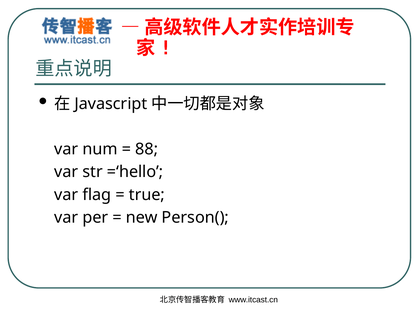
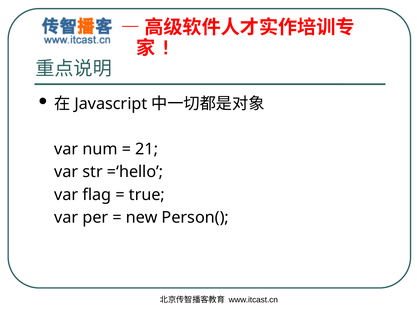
88: 88 -> 21
